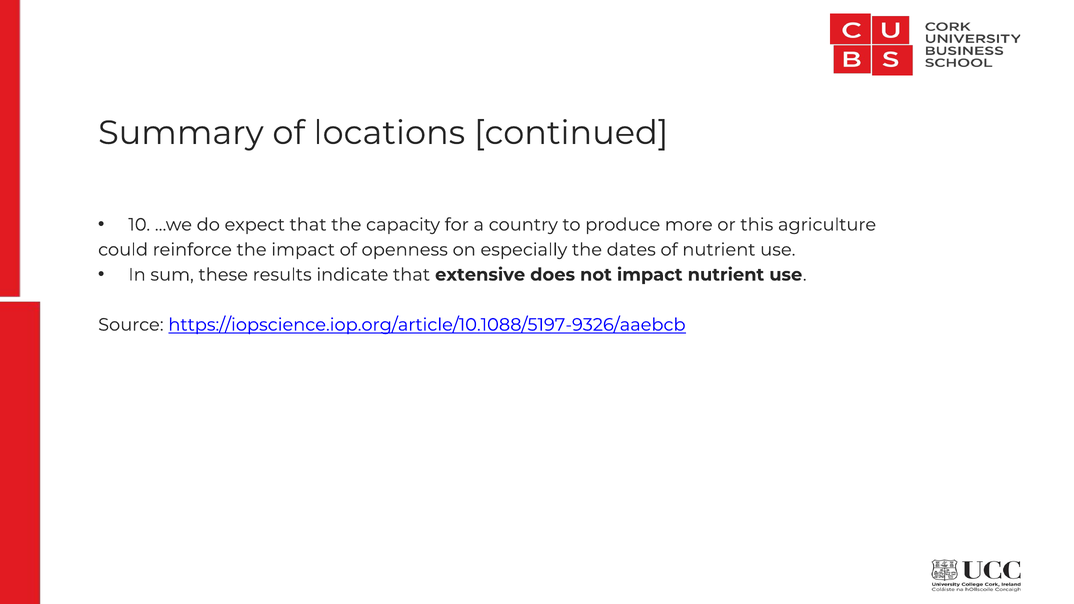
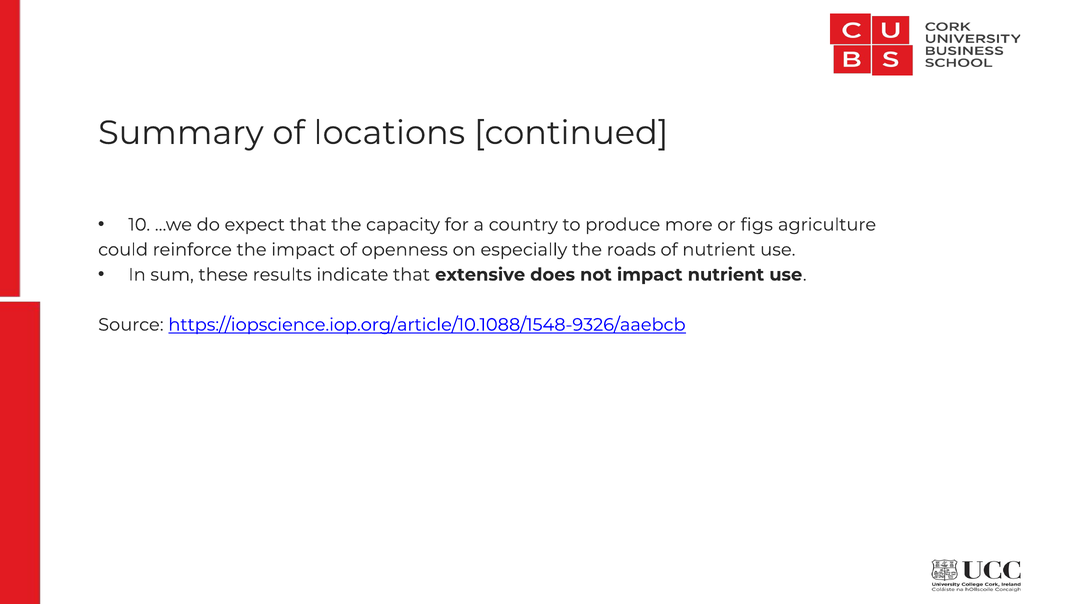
this: this -> figs
dates: dates -> roads
https://iopscience.iop.org/article/10.1088/5197-9326/aaebcb: https://iopscience.iop.org/article/10.1088/5197-9326/aaebcb -> https://iopscience.iop.org/article/10.1088/1548-9326/aaebcb
